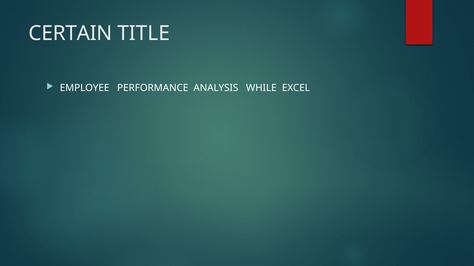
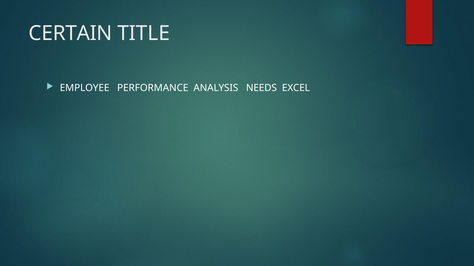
WHILE: WHILE -> NEEDS
